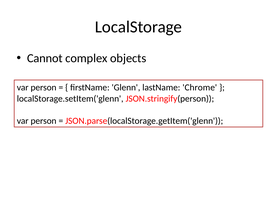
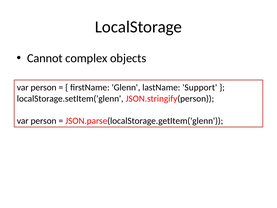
Chrome: Chrome -> Support
